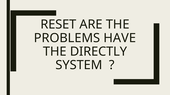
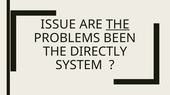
RESET: RESET -> ISSUE
THE at (118, 25) underline: none -> present
HAVE: HAVE -> BEEN
